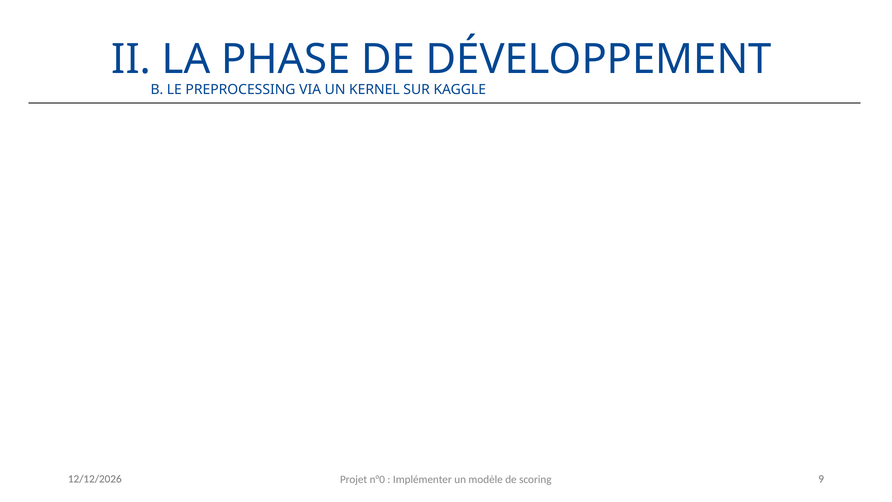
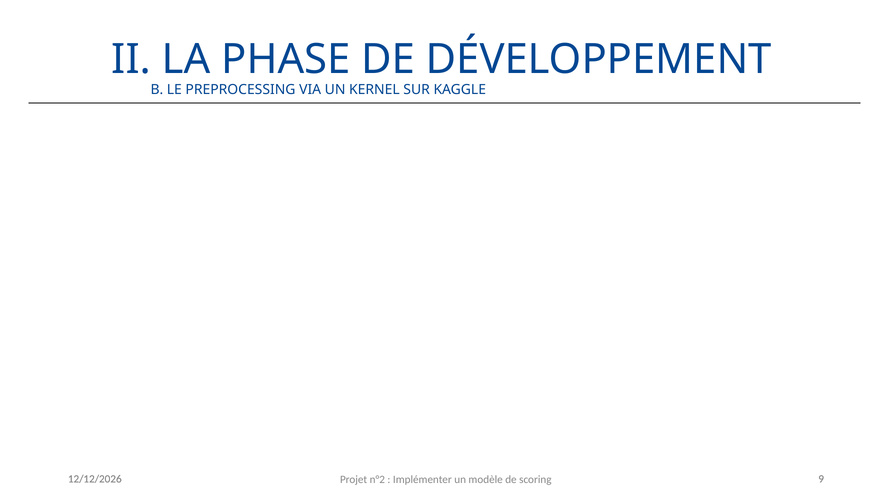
n°0: n°0 -> n°2
